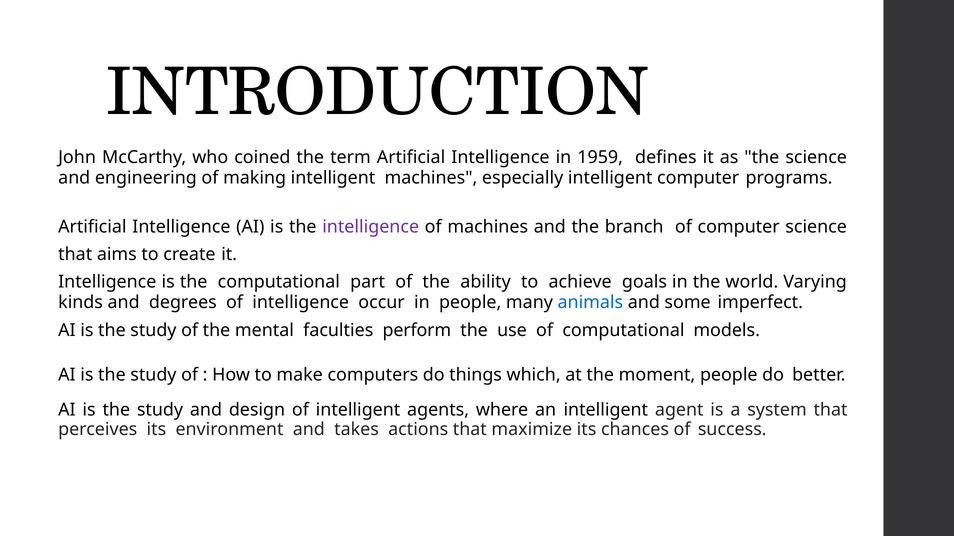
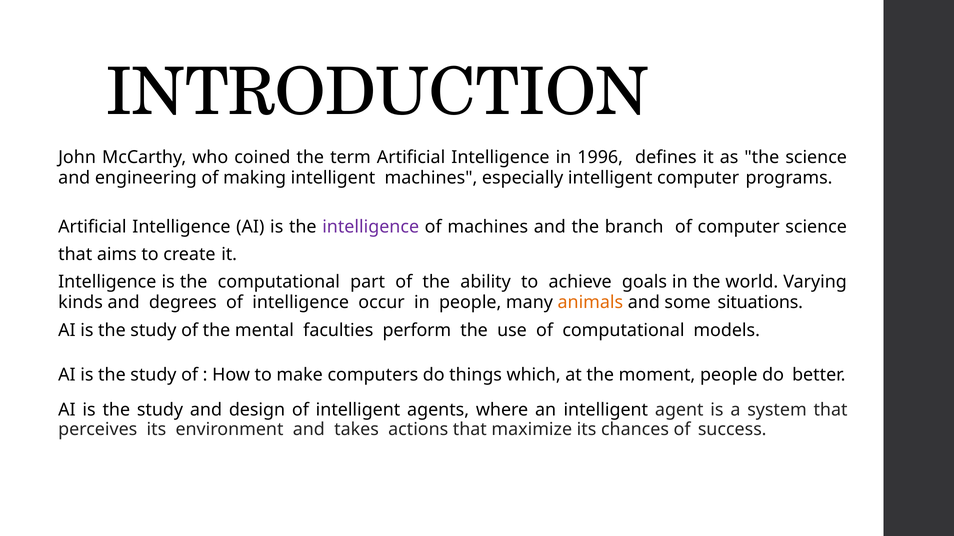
1959: 1959 -> 1996
animals colour: blue -> orange
imperfect: imperfect -> situations
